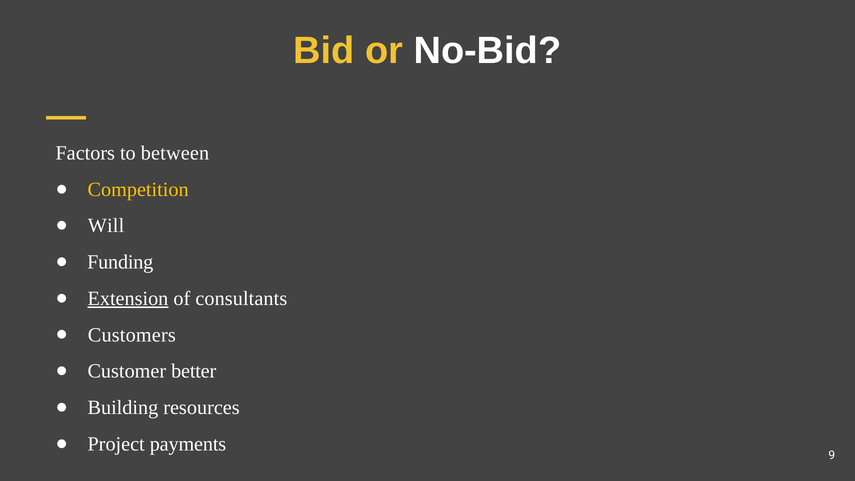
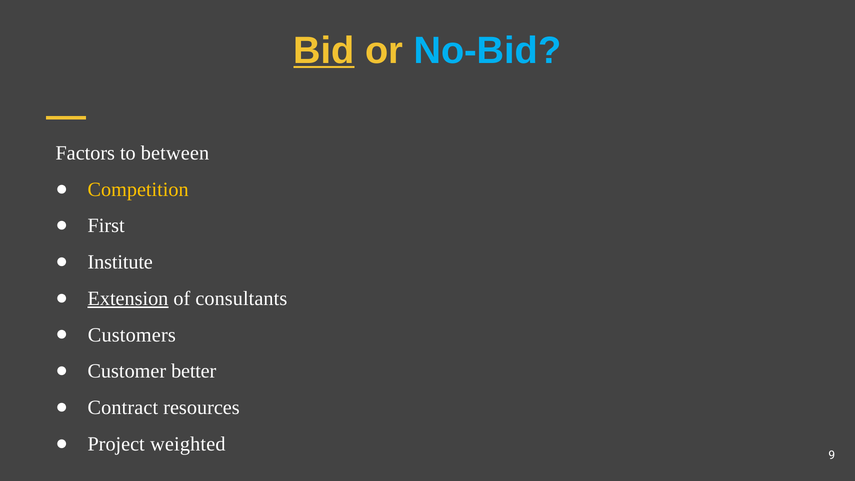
Bid underline: none -> present
No-Bid colour: white -> light blue
Will: Will -> First
Funding: Funding -> Institute
Building: Building -> Contract
payments: payments -> weighted
